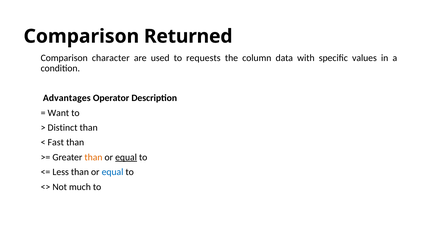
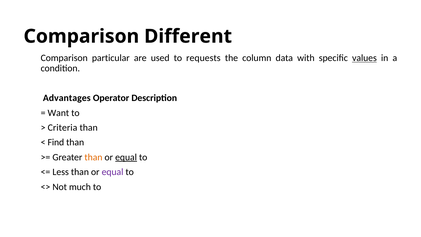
Returned: Returned -> Different
character: character -> particular
values underline: none -> present
Distinct: Distinct -> Criteria
Fast: Fast -> Find
equal at (113, 172) colour: blue -> purple
